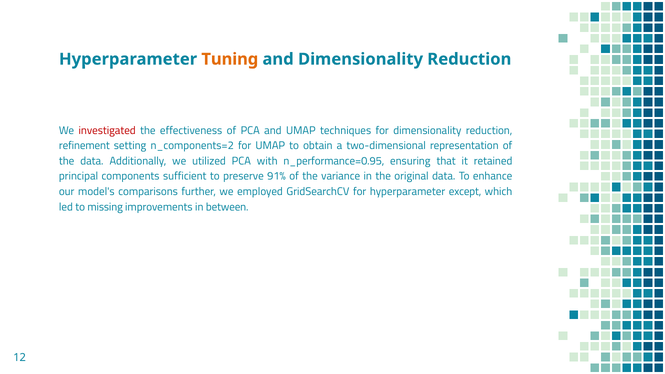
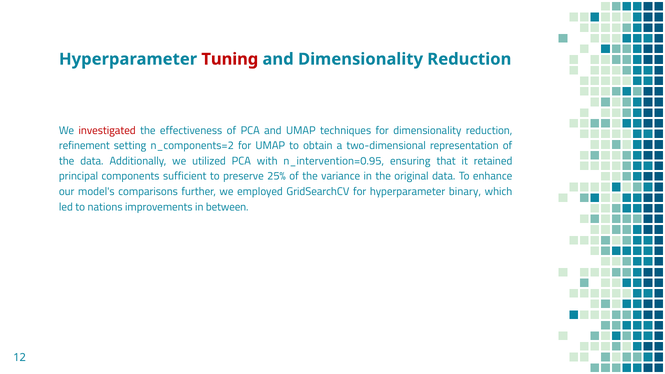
Tuning colour: orange -> red
n_performance=0.95: n_performance=0.95 -> n_intervention=0.95
91%: 91% -> 25%
except: except -> binary
missing: missing -> nations
